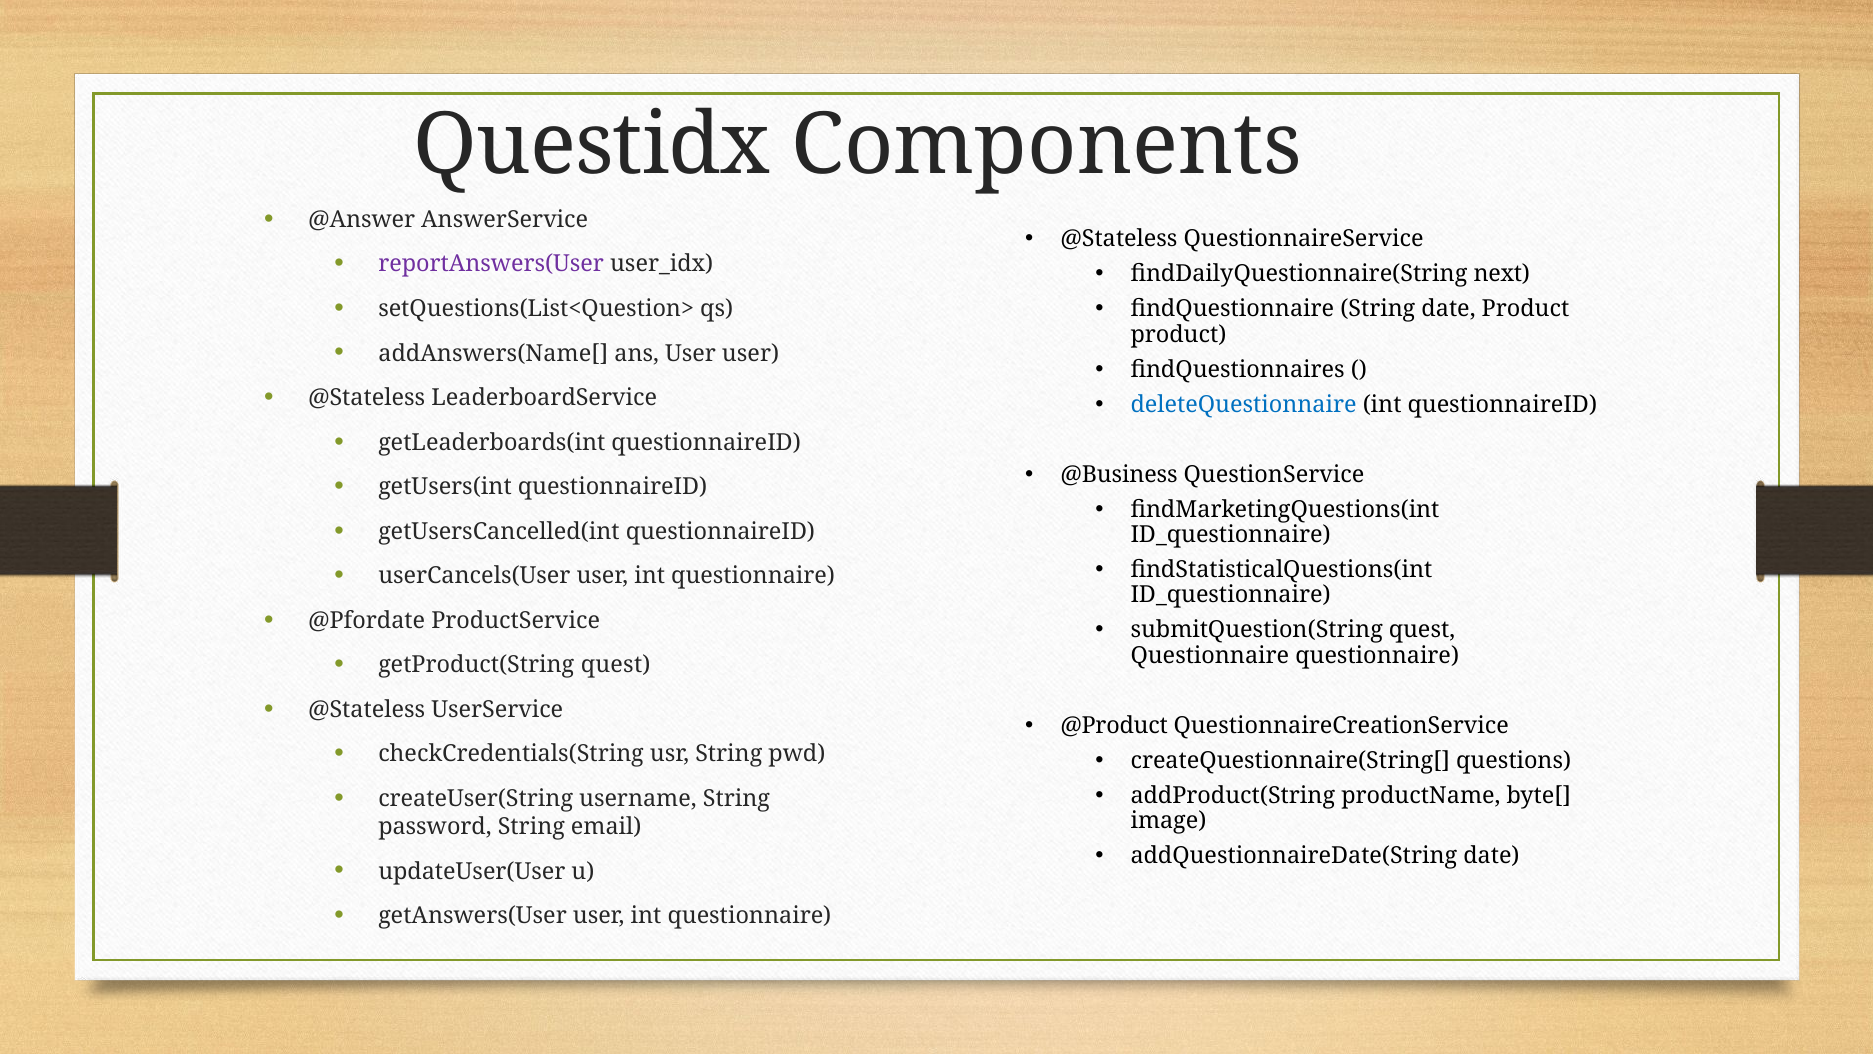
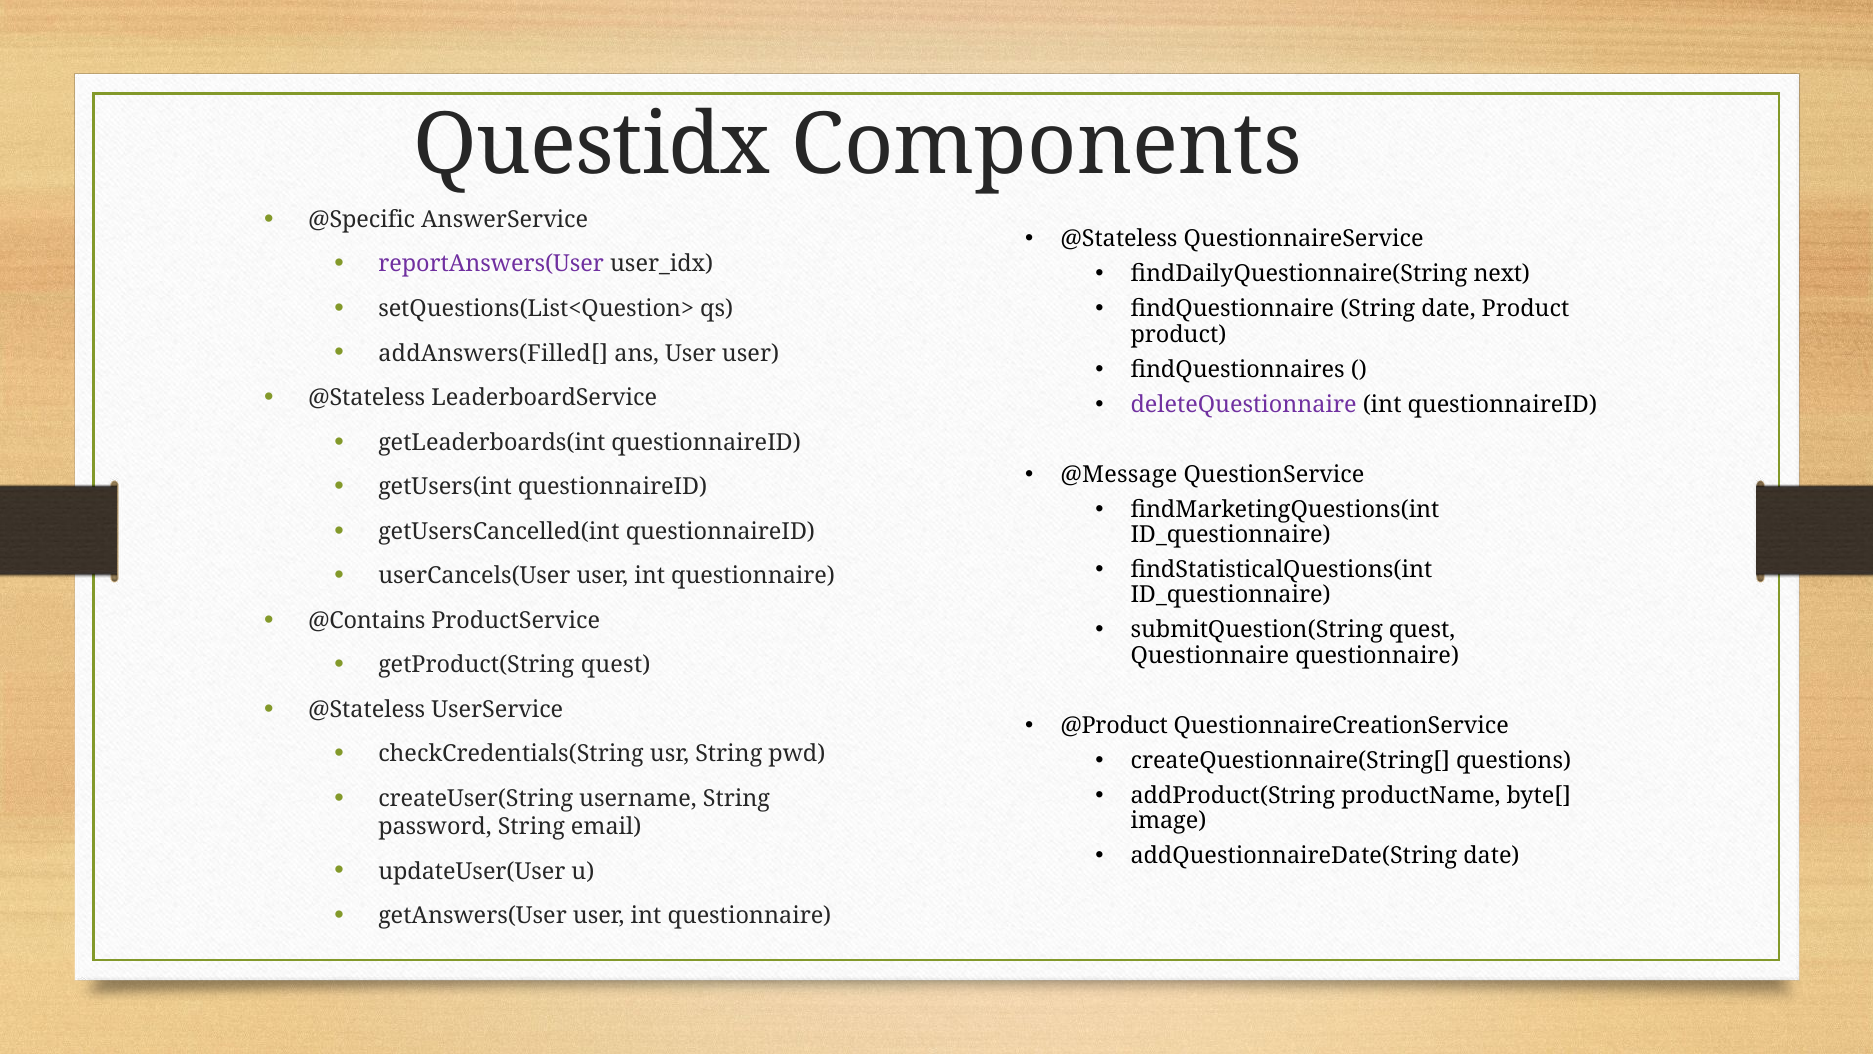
@Answer: @Answer -> @Specific
addAnswers(Name[: addAnswers(Name[ -> addAnswers(Filled[
deleteQuestionnaire colour: blue -> purple
@Business: @Business -> @Message
@Pfordate: @Pfordate -> @Contains
